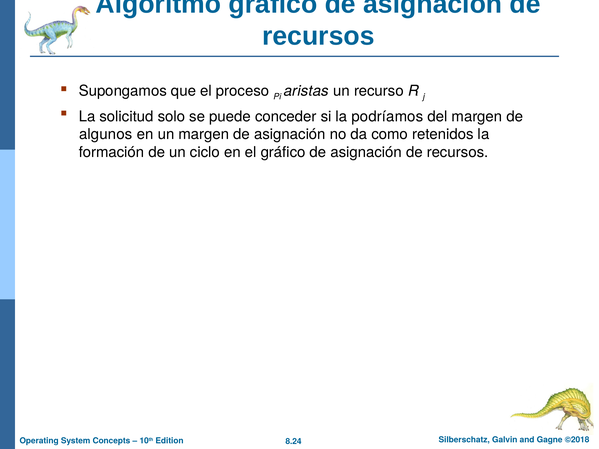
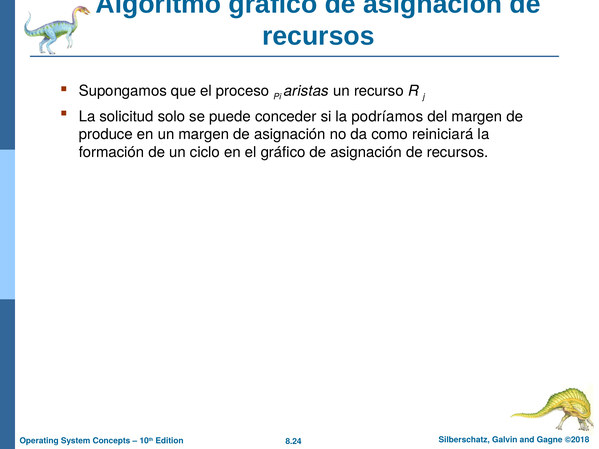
algunos: algunos -> produce
retenidos: retenidos -> reiniciará
